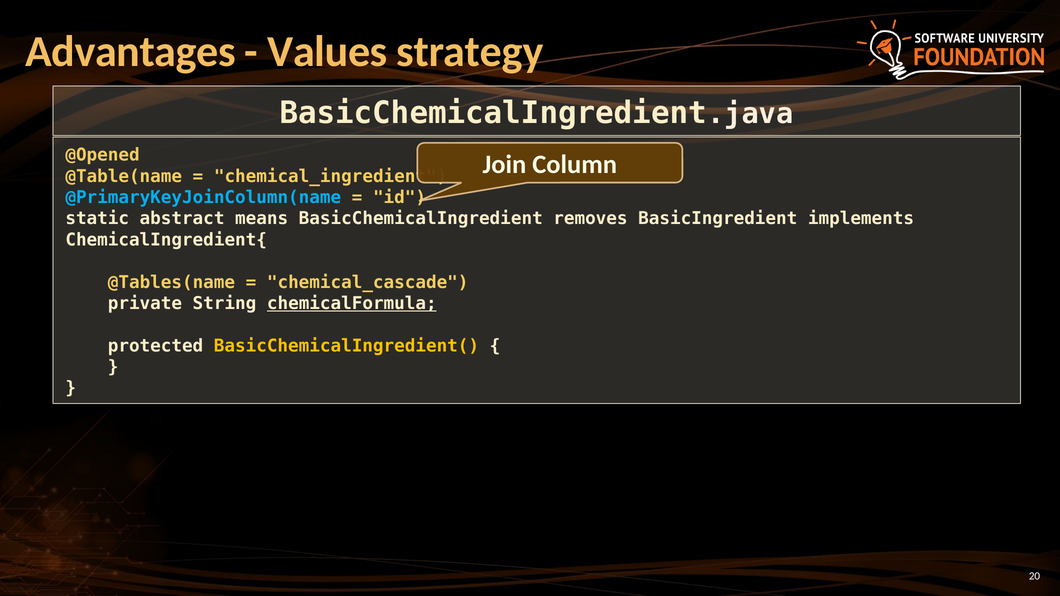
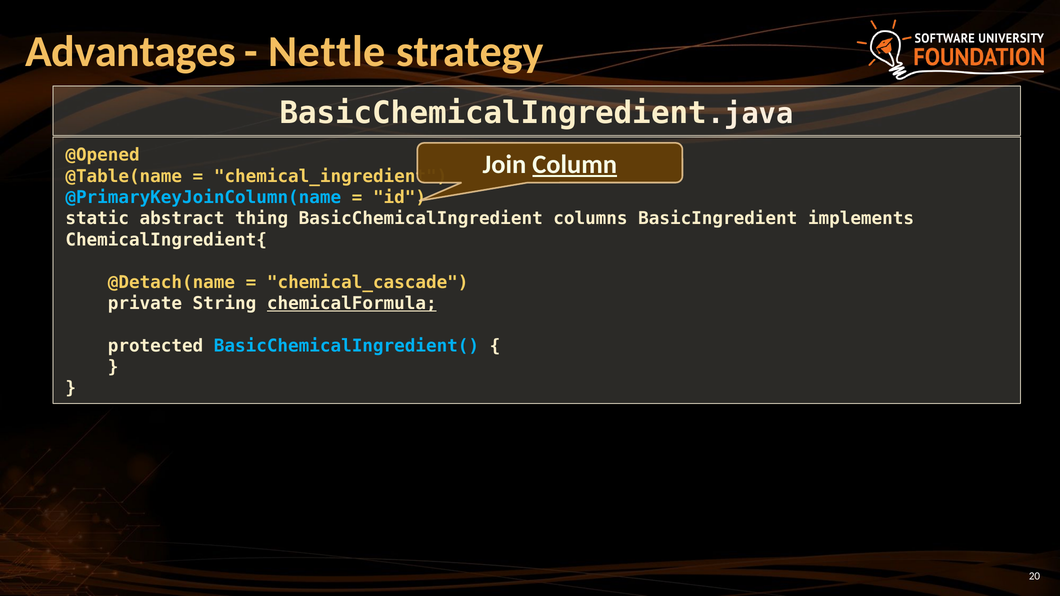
Values: Values -> Nettle
Column underline: none -> present
means: means -> thing
removes: removes -> columns
@Tables(name: @Tables(name -> @Detach(name
BasicChemicalIngredient( colour: yellow -> light blue
